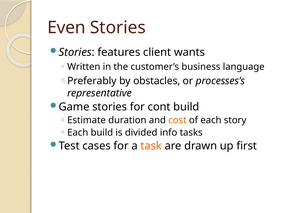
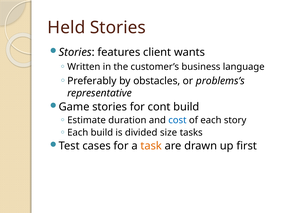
Even: Even -> Held
processes’s: processes’s -> problems’s
cost colour: orange -> blue
info: info -> size
